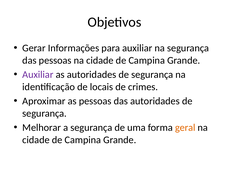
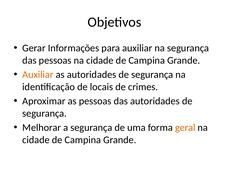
Auxiliar at (38, 75) colour: purple -> orange
